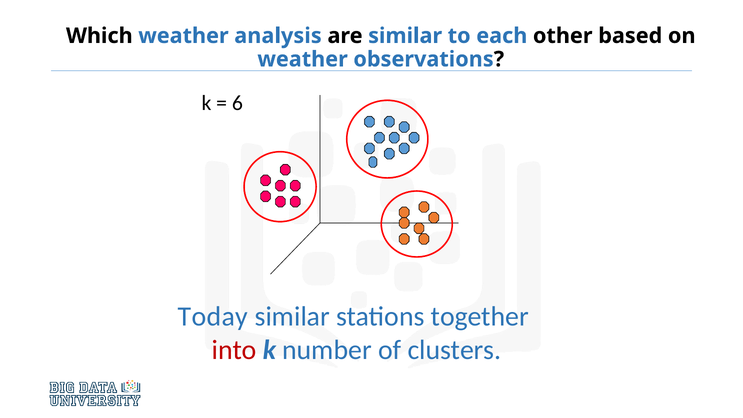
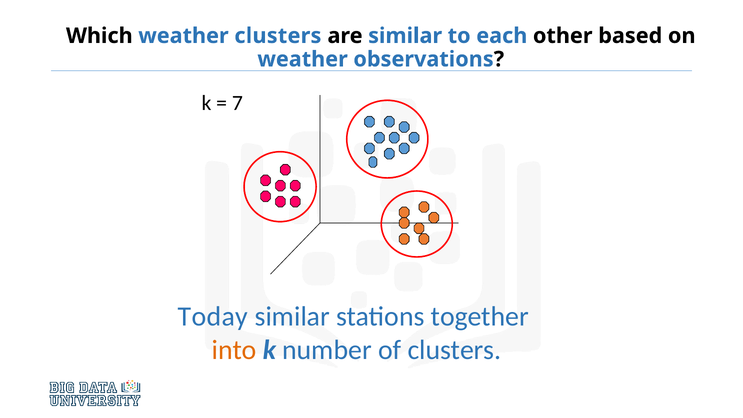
weather analysis: analysis -> clusters
6: 6 -> 7
into colour: red -> orange
